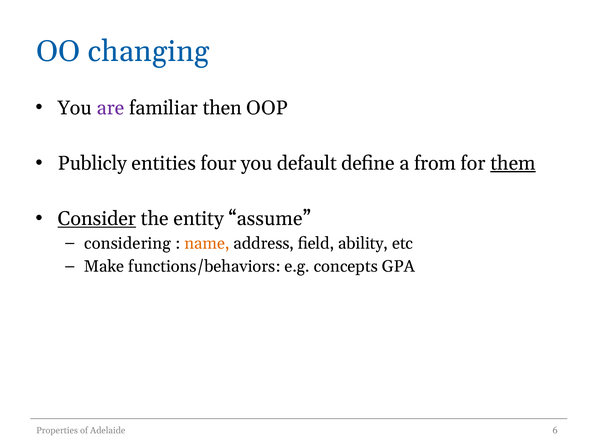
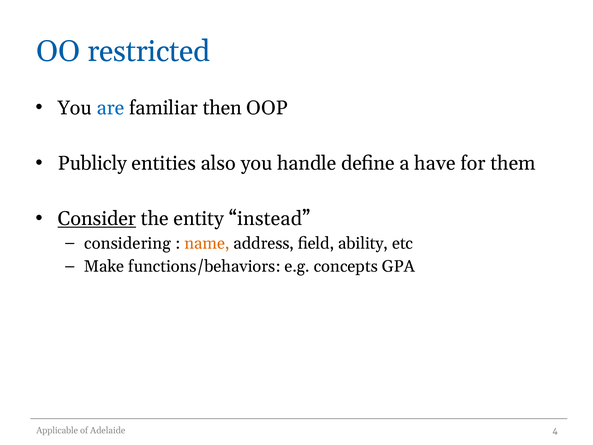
changing: changing -> restricted
are colour: purple -> blue
four: four -> also
default: default -> handle
from: from -> have
them underline: present -> none
assume: assume -> instead
Properties: Properties -> Applicable
6: 6 -> 4
